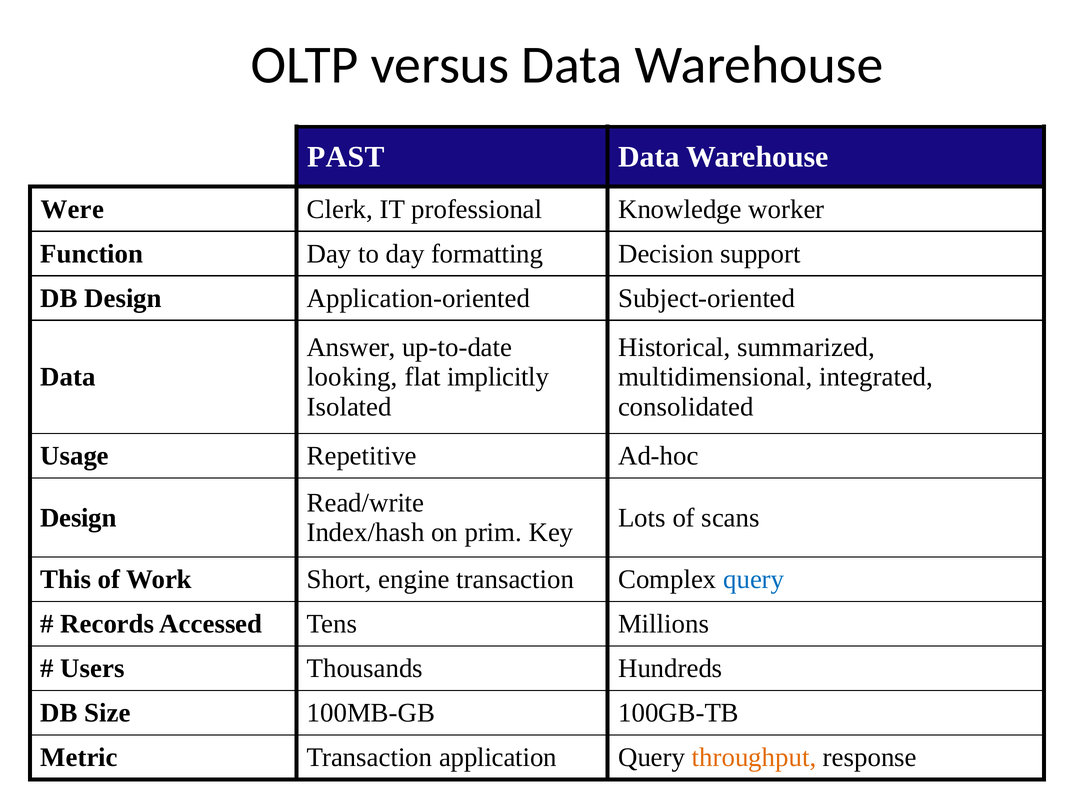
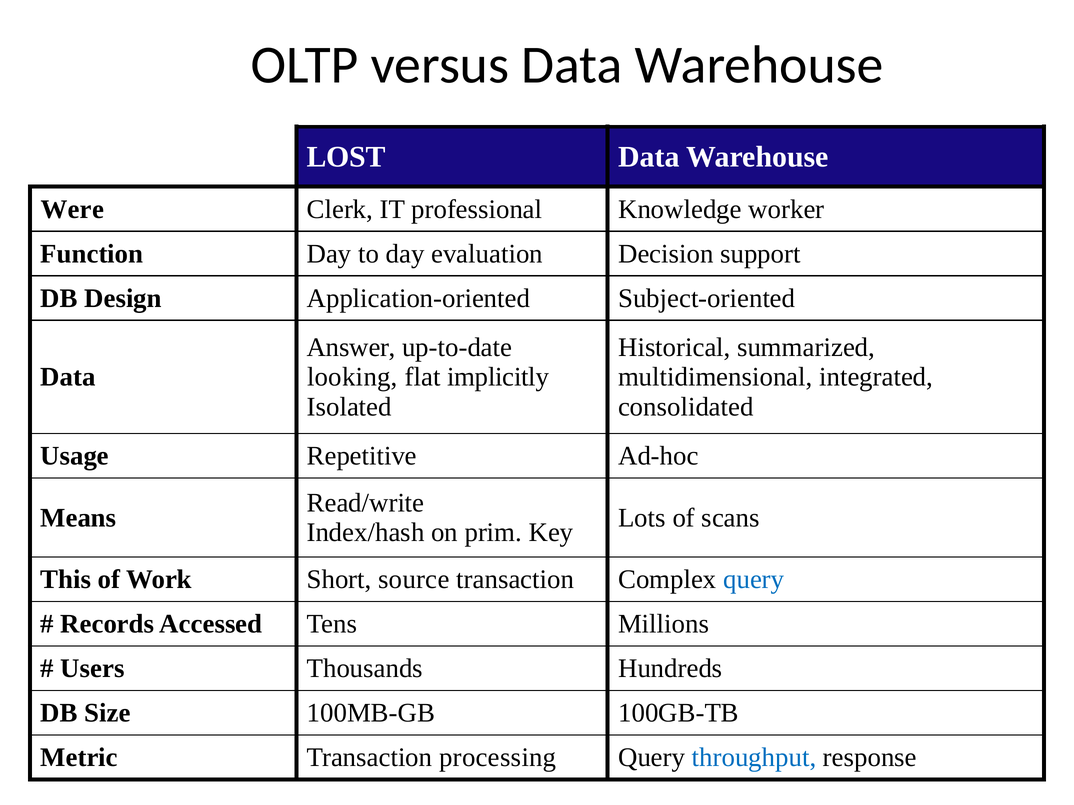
PAST: PAST -> LOST
formatting: formatting -> evaluation
Design at (78, 518): Design -> Means
engine: engine -> source
application: application -> processing
throughput colour: orange -> blue
